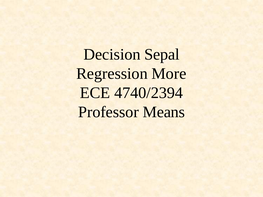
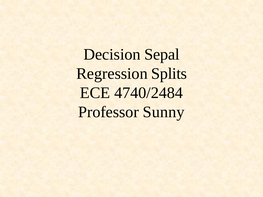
More: More -> Splits
4740/2394: 4740/2394 -> 4740/2484
Means: Means -> Sunny
